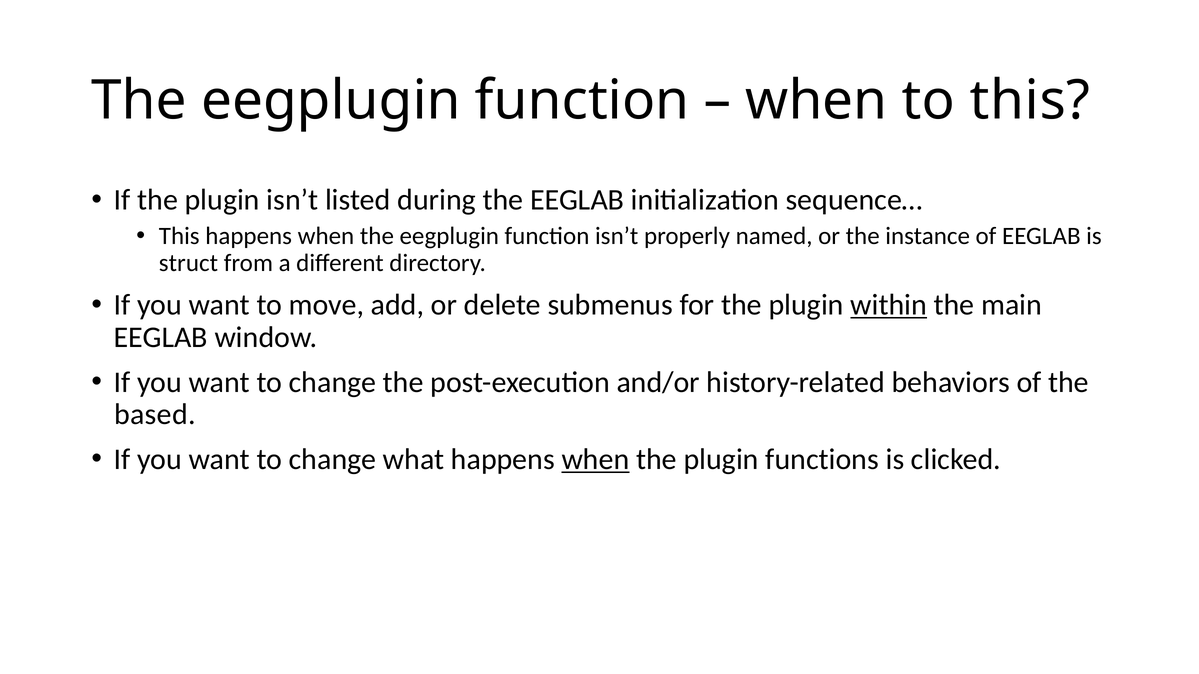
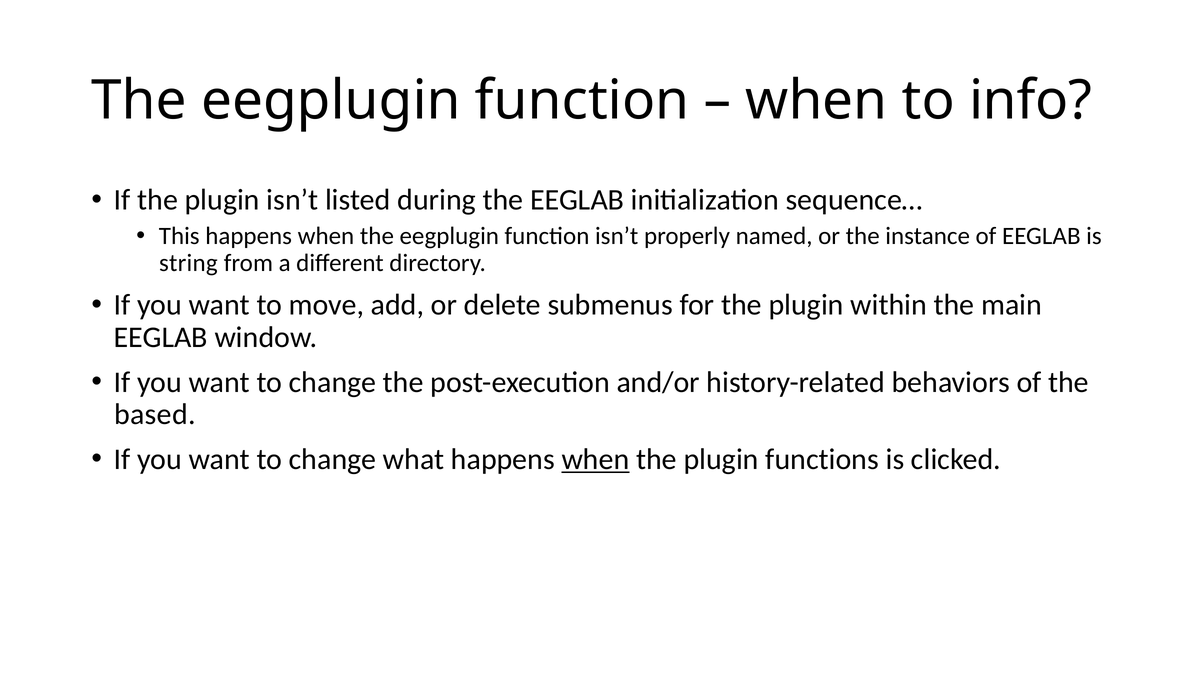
to this: this -> info
struct: struct -> string
within underline: present -> none
